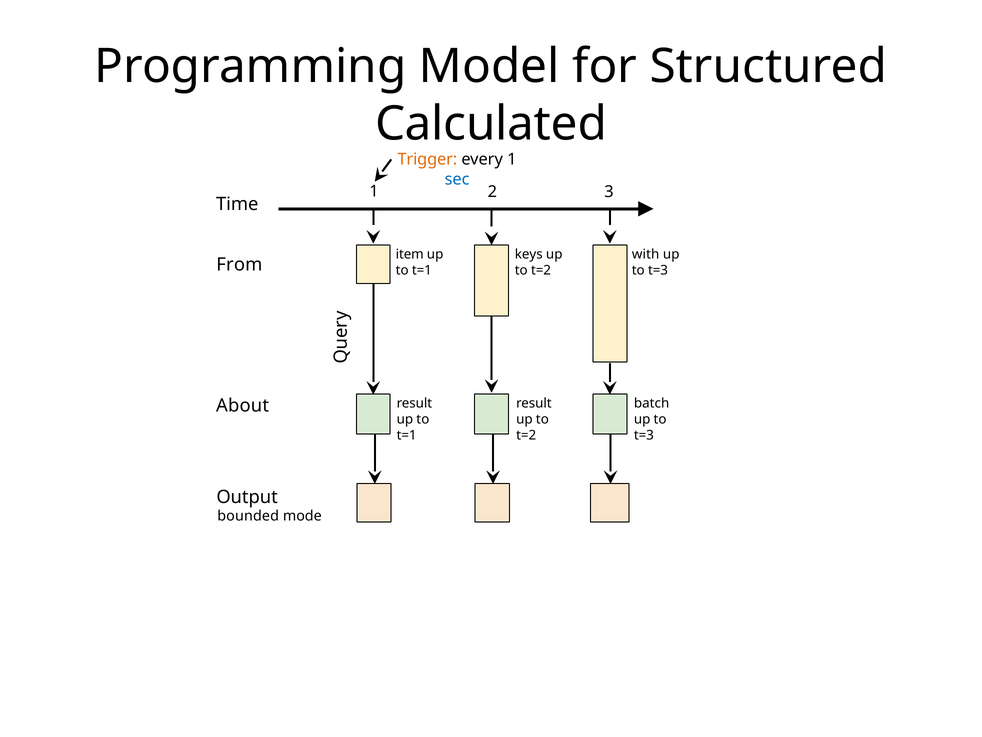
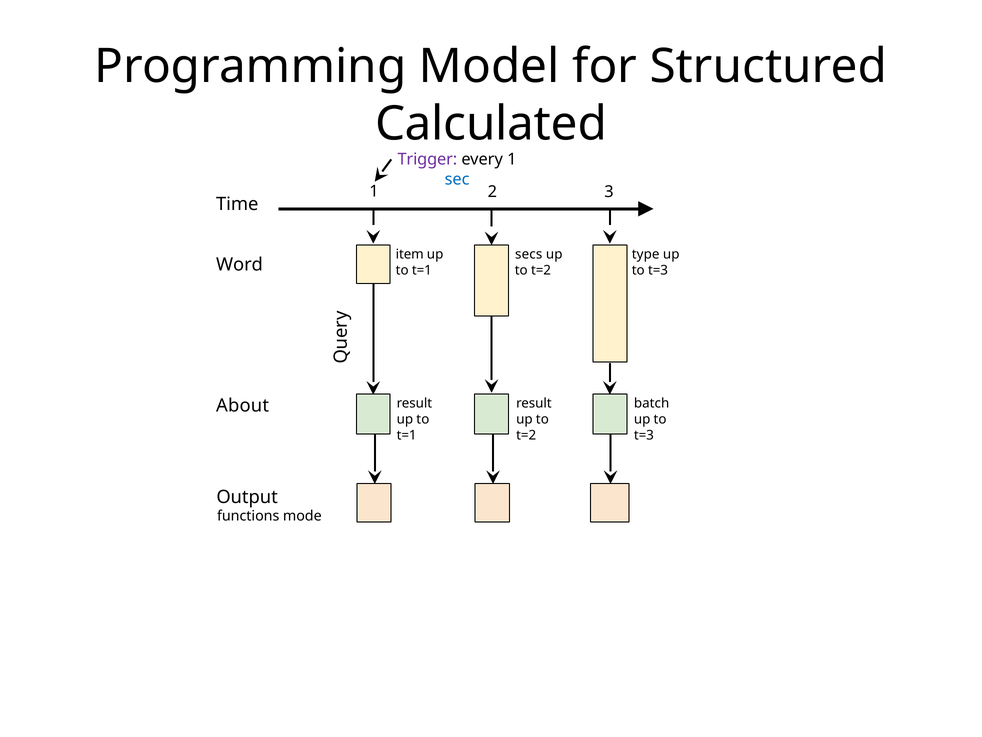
Trigger colour: orange -> purple
keys: keys -> secs
with: with -> type
From: From -> Word
bounded: bounded -> functions
